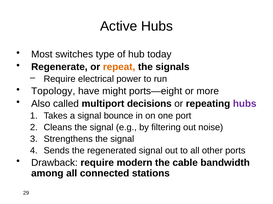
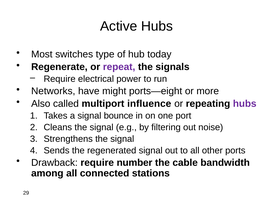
repeat colour: orange -> purple
Topology: Topology -> Networks
decisions: decisions -> influence
modern: modern -> number
